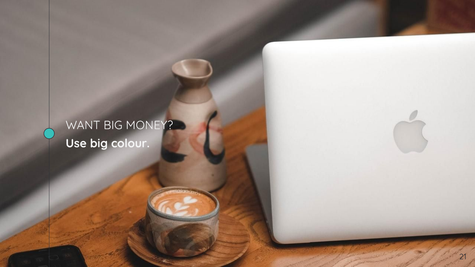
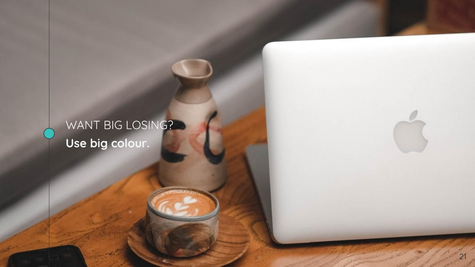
MONEY: MONEY -> LOSING
